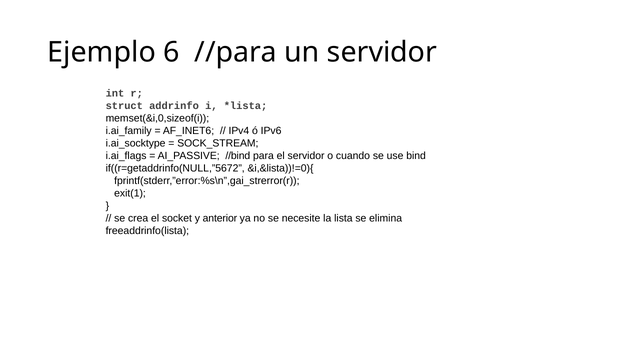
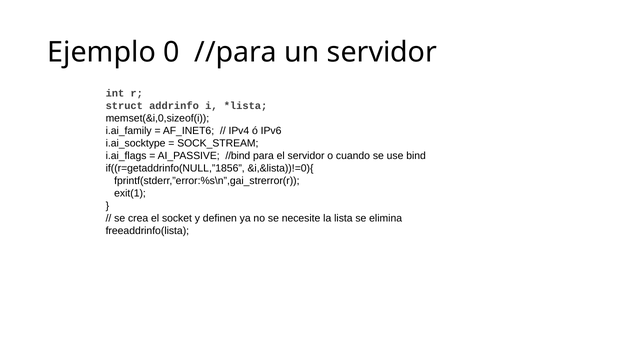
6: 6 -> 0
if((r=getaddrinfo(NULL,”5672: if((r=getaddrinfo(NULL,”5672 -> if((r=getaddrinfo(NULL,”1856
anterior: anterior -> definen
